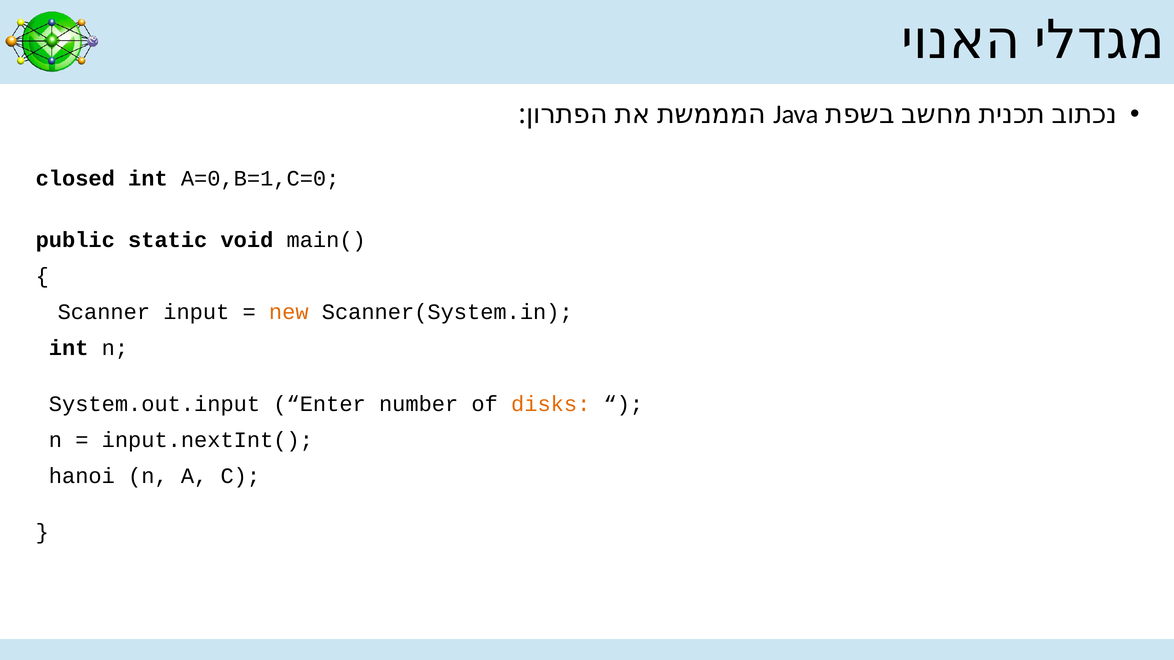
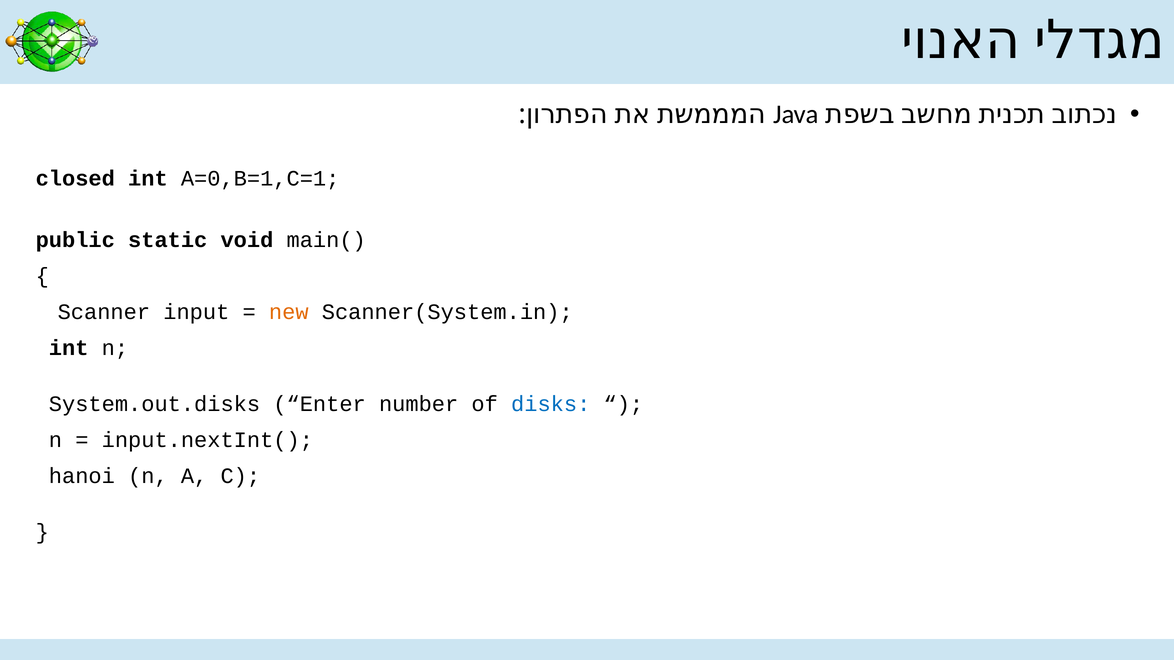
A=0,B=1,C=0: A=0,B=1,C=0 -> A=0,B=1,C=1
System.out.input: System.out.input -> System.out.disks
disks colour: orange -> blue
